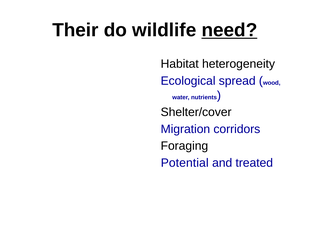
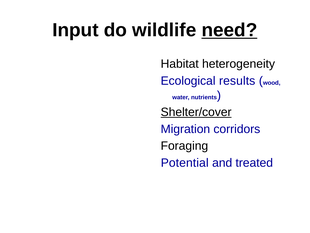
Their: Their -> Input
spread: spread -> results
Shelter/cover underline: none -> present
